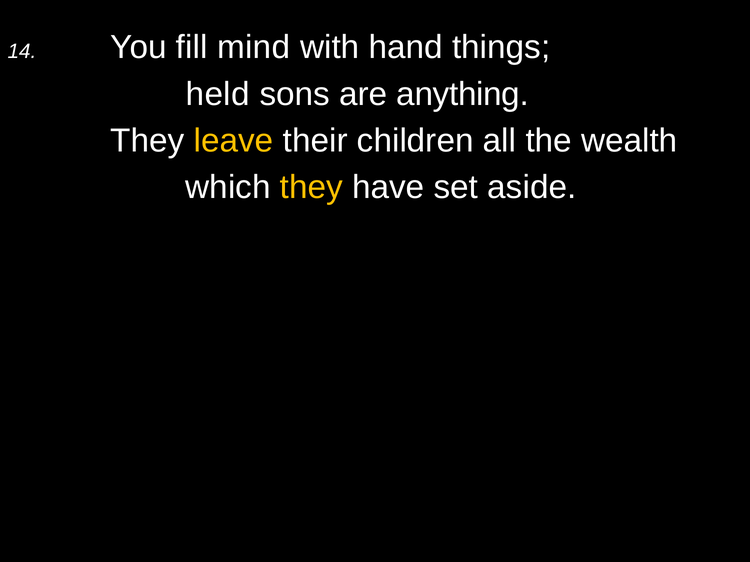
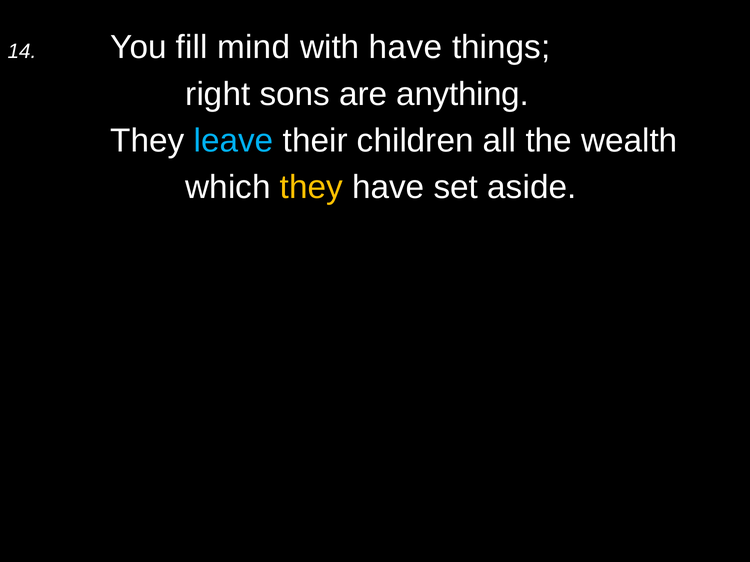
with hand: hand -> have
held: held -> right
leave colour: yellow -> light blue
